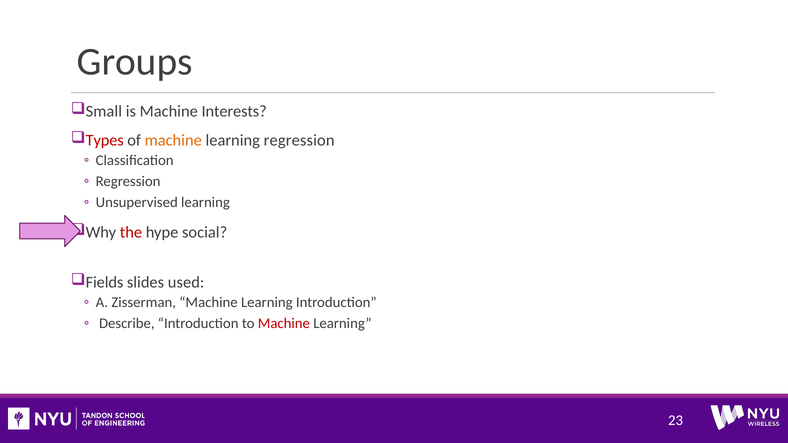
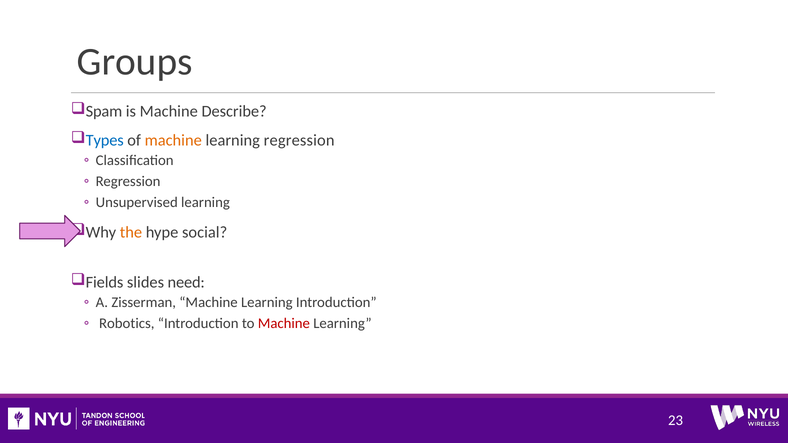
Small: Small -> Spam
Interests: Interests -> Describe
Types colour: red -> blue
the colour: red -> orange
used: used -> need
Describe: Describe -> Robotics
